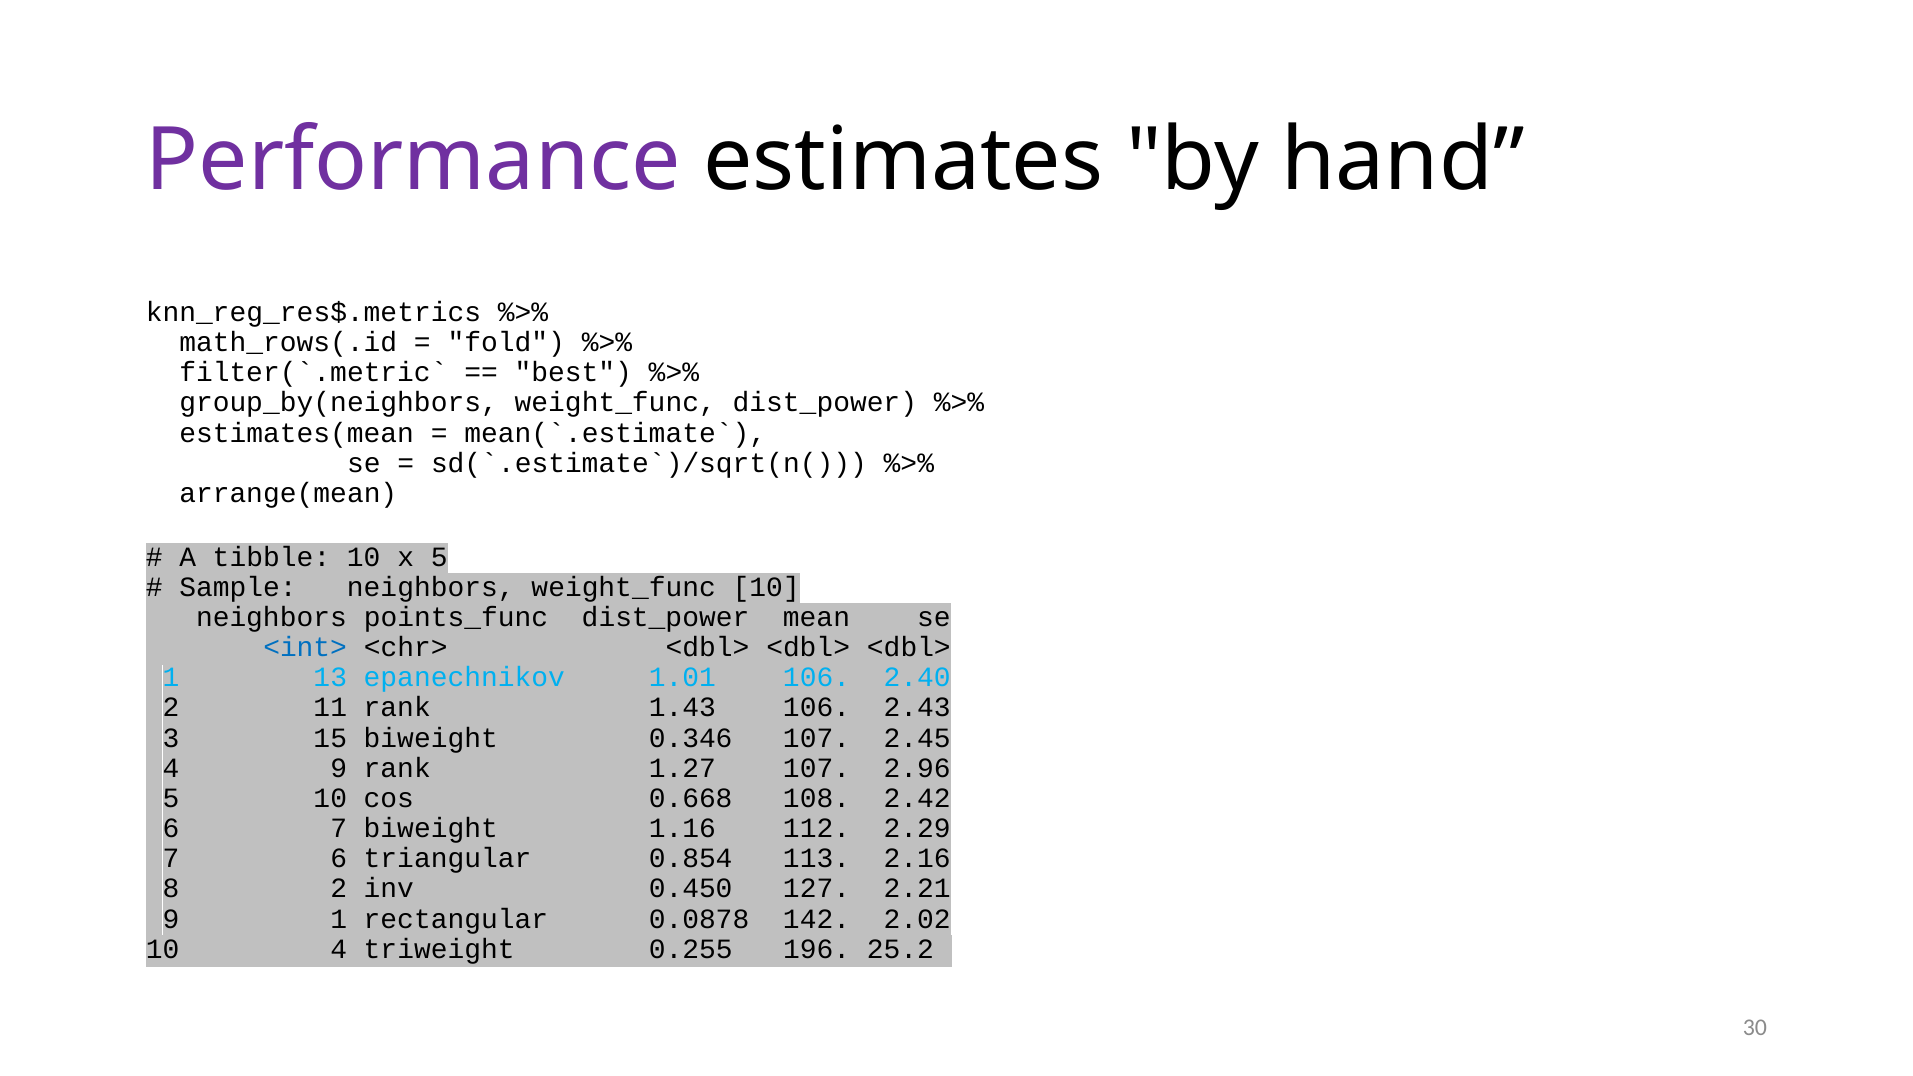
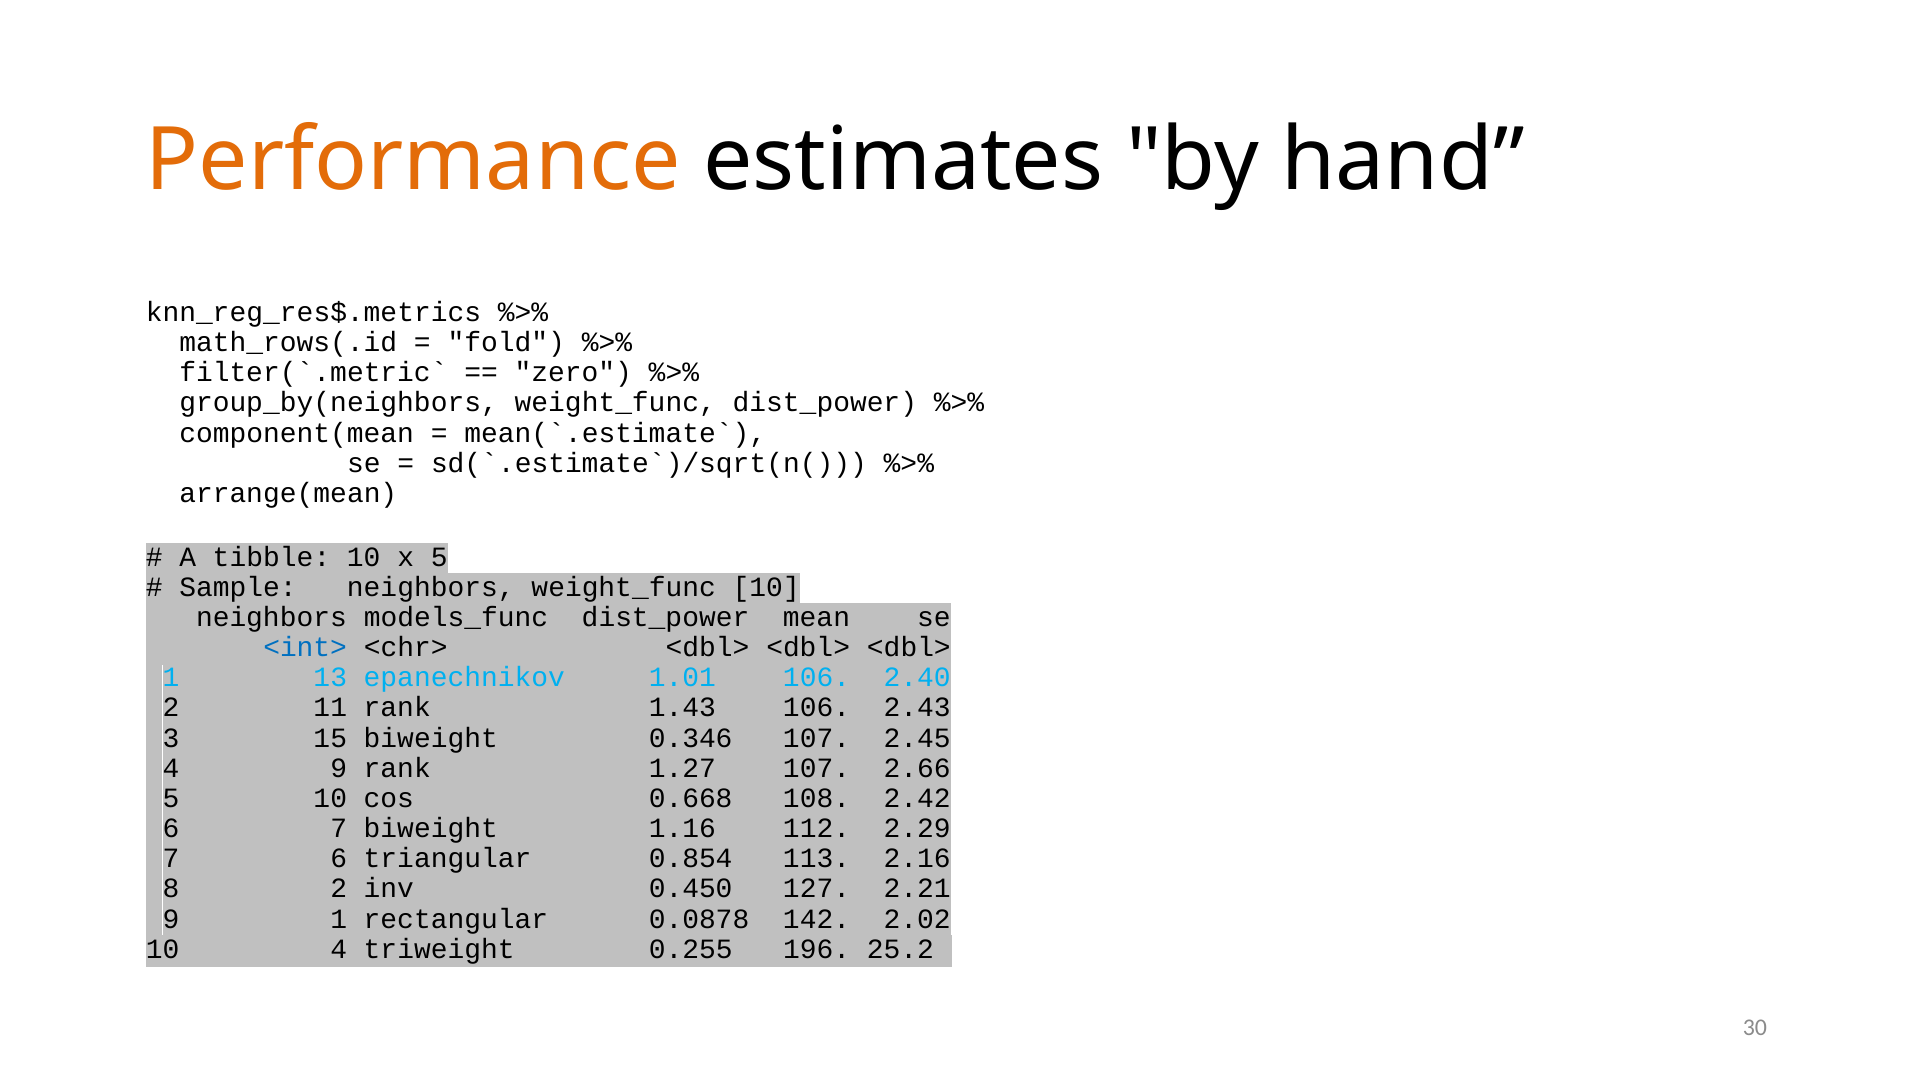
Performance colour: purple -> orange
best: best -> zero
estimates(mean: estimates(mean -> component(mean
points_func: points_func -> models_func
2.96: 2.96 -> 2.66
